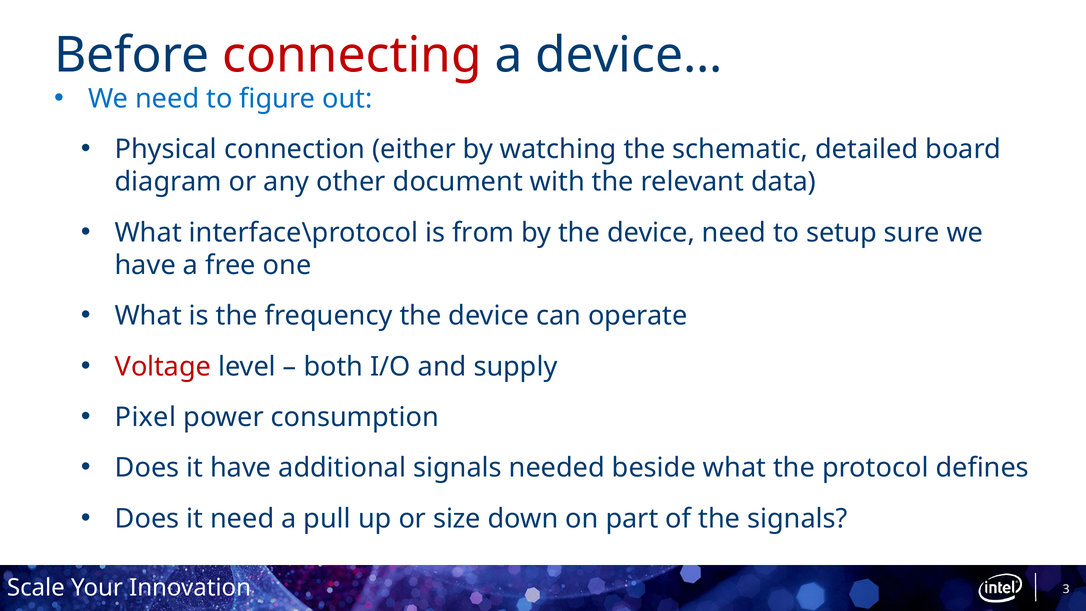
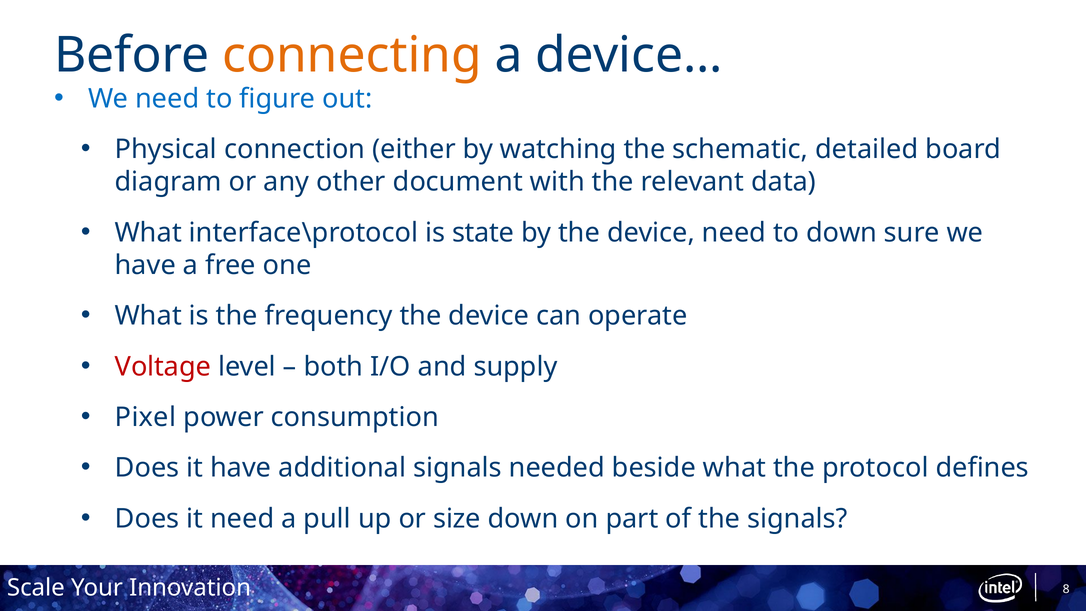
connecting colour: red -> orange
from: from -> state
to setup: setup -> down
3: 3 -> 8
